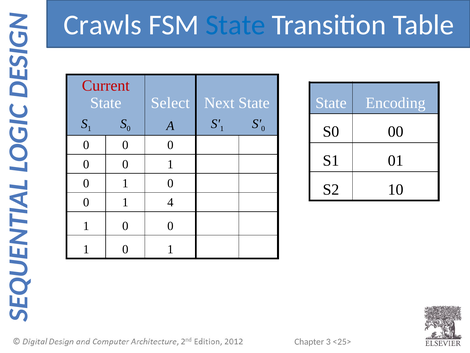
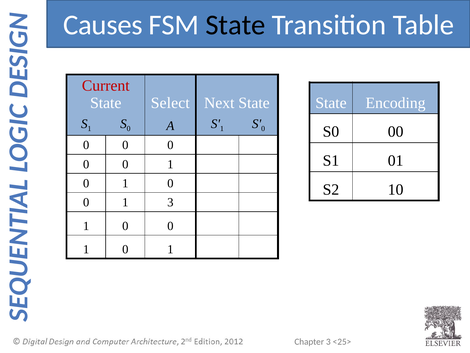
Crawls: Crawls -> Causes
State at (236, 25) colour: blue -> black
1 4: 4 -> 3
